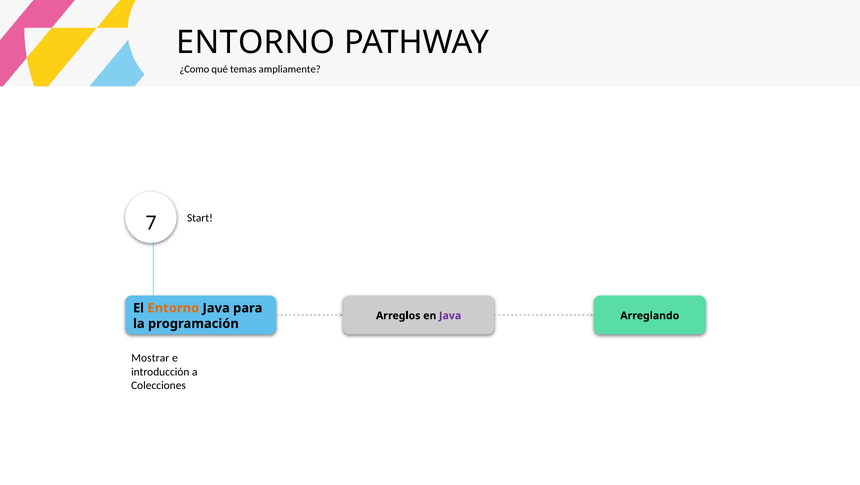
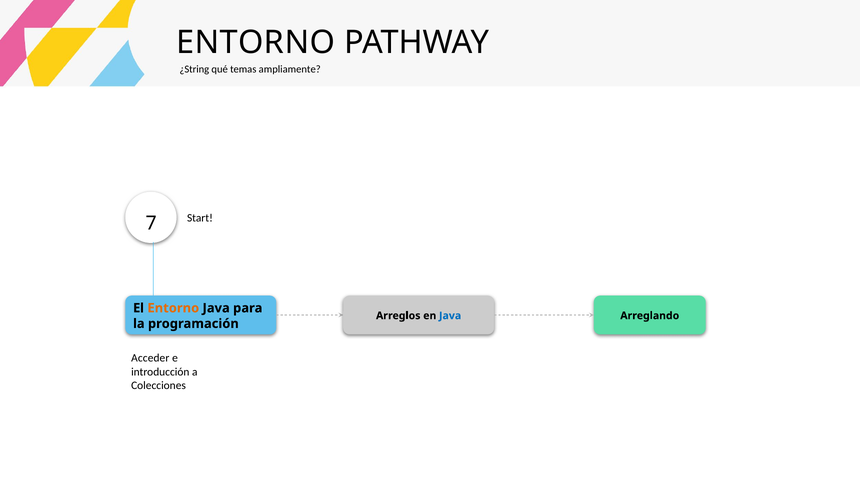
¿Como: ¿Como -> ¿String
Java at (450, 316) colour: purple -> blue
Mostrar: Mostrar -> Acceder
